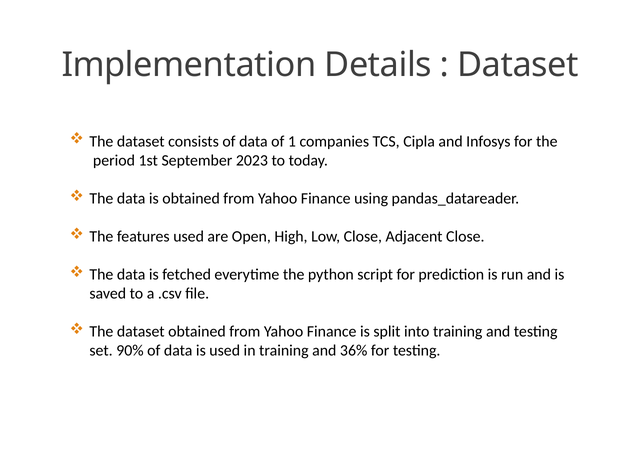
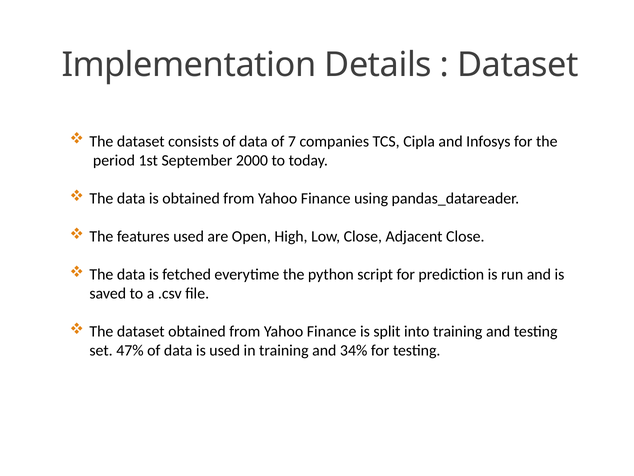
1: 1 -> 7
2023: 2023 -> 2000
90%: 90% -> 47%
36%: 36% -> 34%
